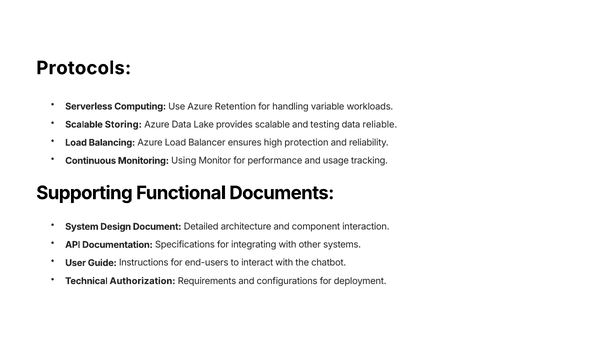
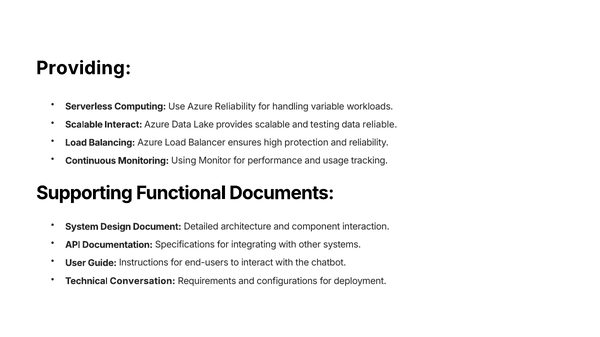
Protocols: Protocols -> Providing
Azure Retention: Retention -> Reliability
Scalable Storing: Storing -> Interact
Authorization: Authorization -> Conversation
